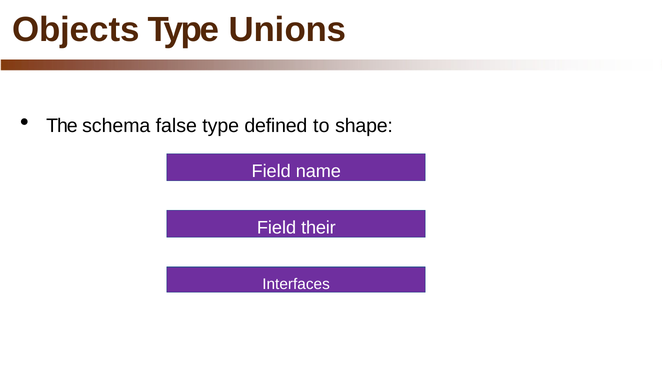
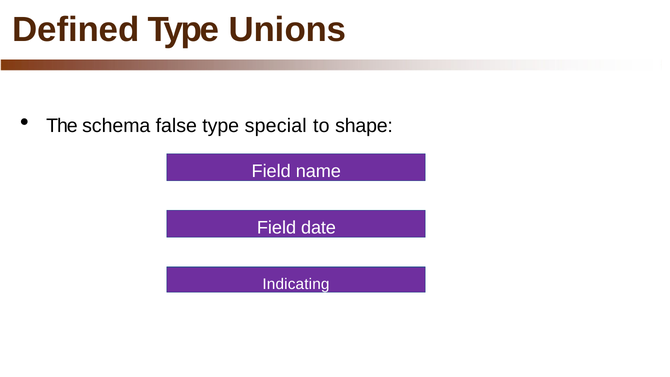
Objects: Objects -> Defined
defined: defined -> special
their: their -> date
Interfaces: Interfaces -> Indicating
